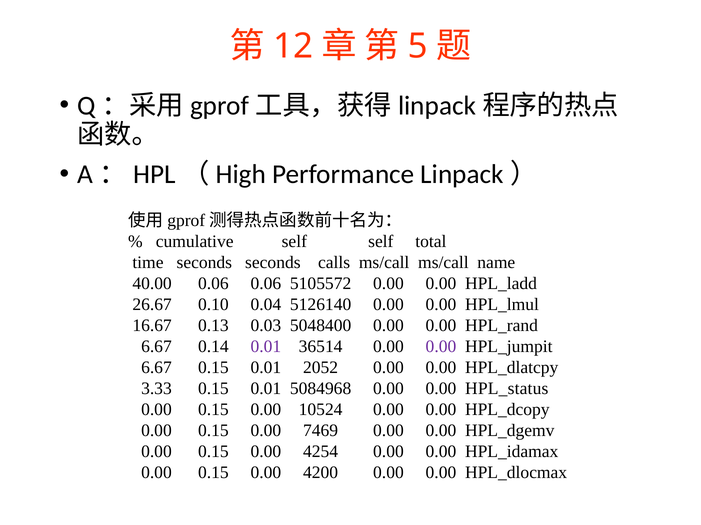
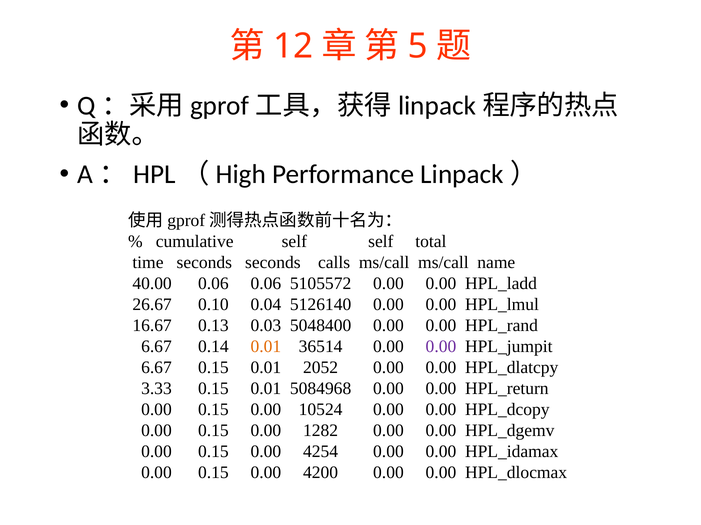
0.01 at (266, 347) colour: purple -> orange
HPL_status: HPL_status -> HPL_return
7469: 7469 -> 1282
